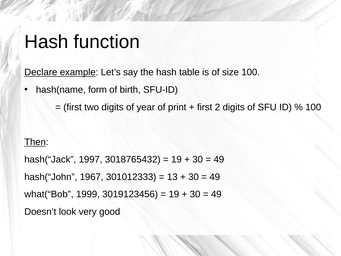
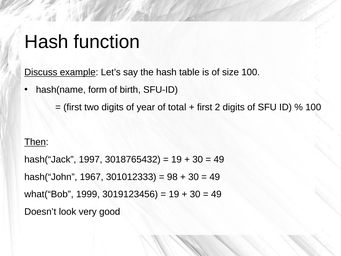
Declare: Declare -> Discuss
print: print -> total
13: 13 -> 98
